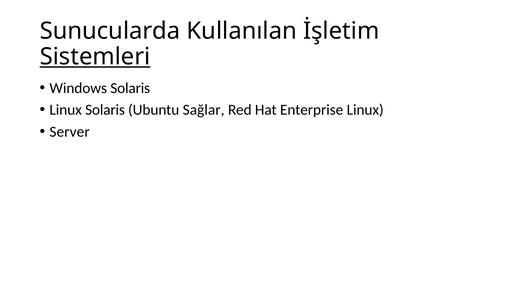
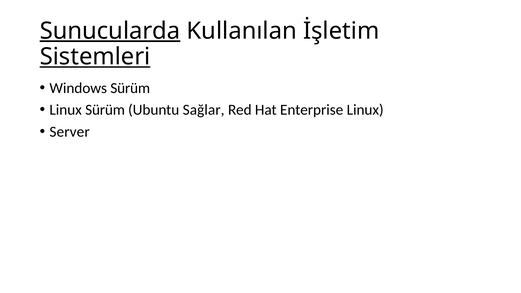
Sunucularda underline: none -> present
Windows Solaris: Solaris -> Sürüm
Linux Solaris: Solaris -> Sürüm
